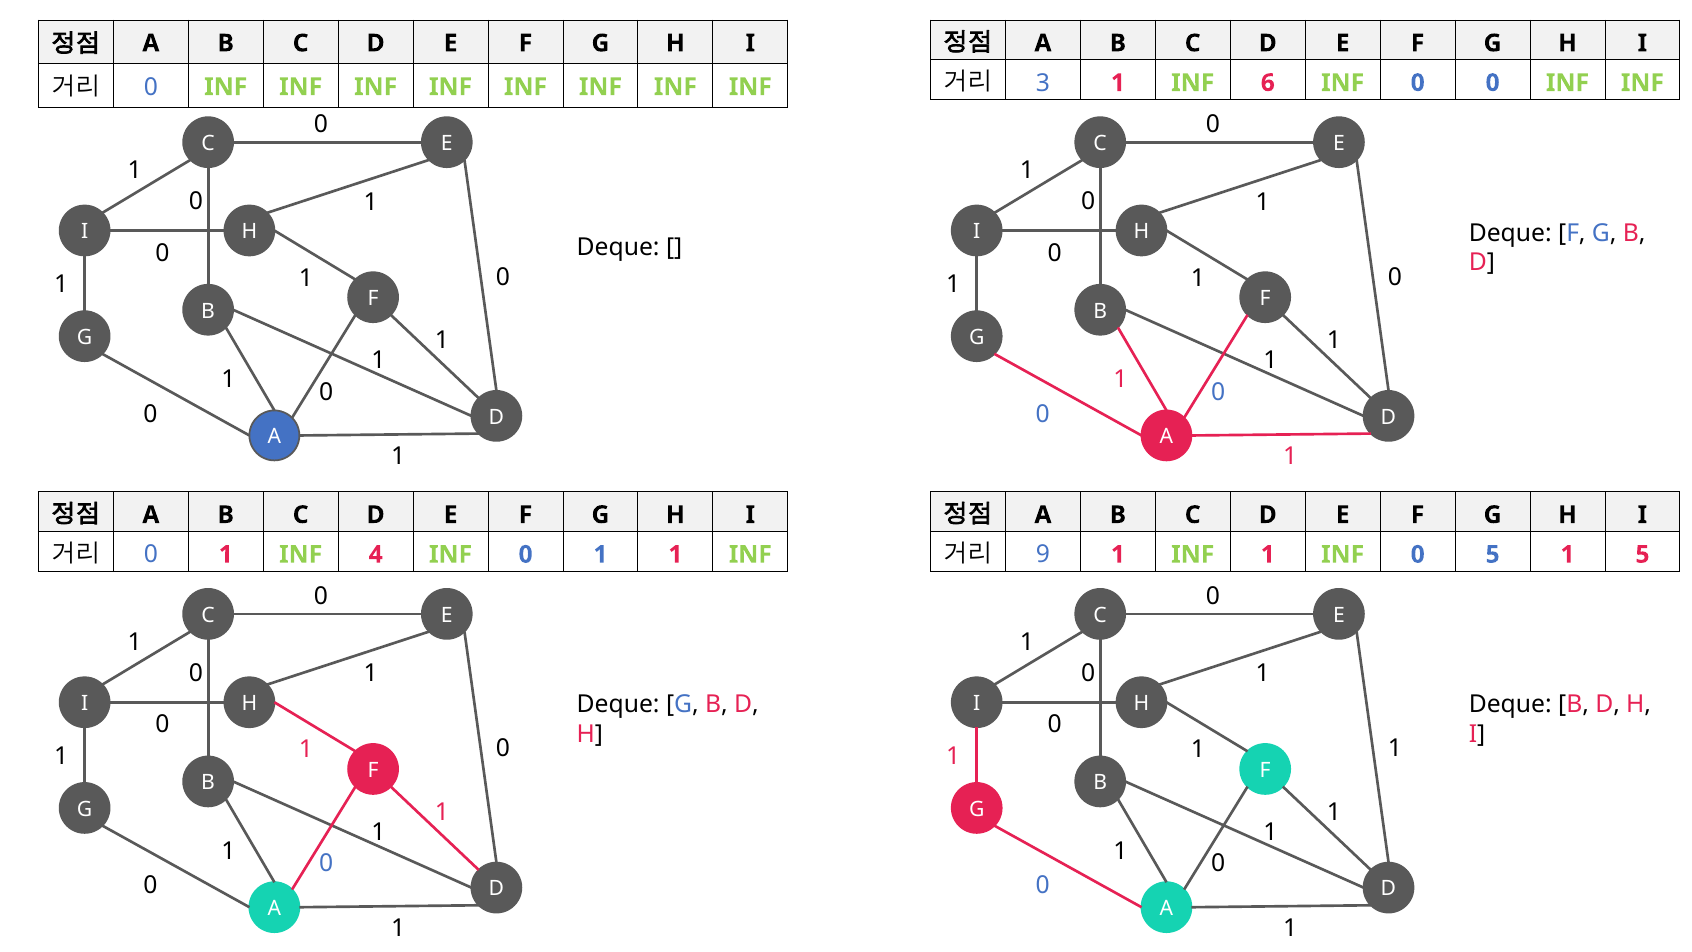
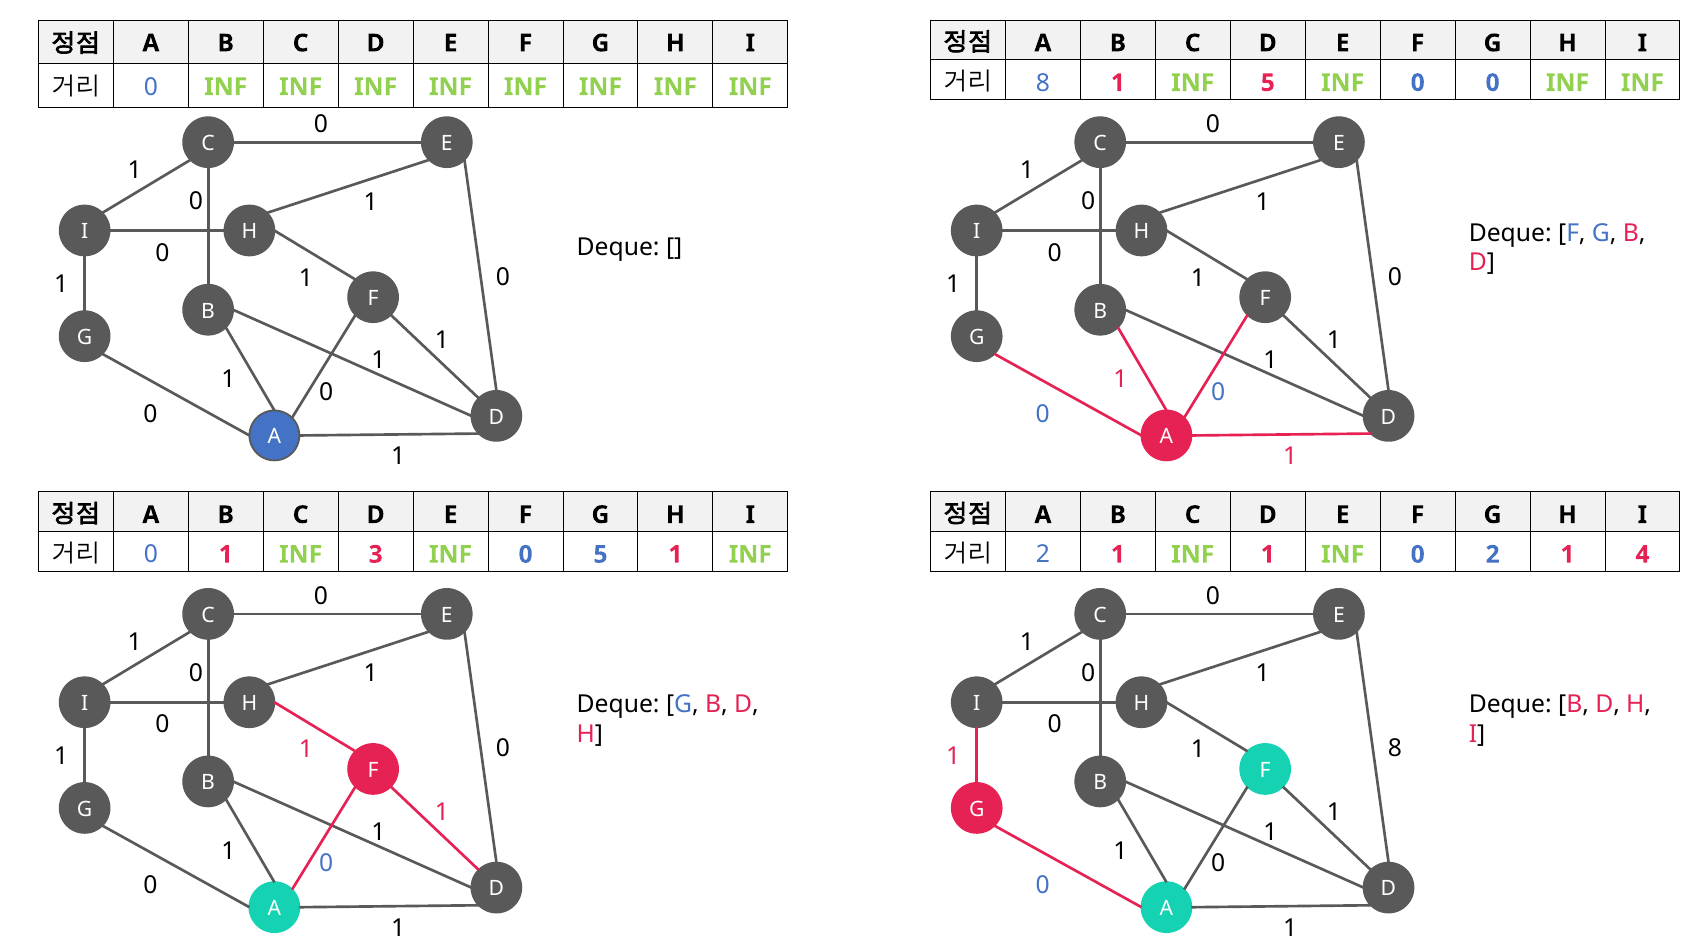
3 at (1043, 83): 3 -> 8
INF 6: 6 -> 5
4: 4 -> 3
INF 0 1: 1 -> 5
9 at (1043, 554): 9 -> 2
0 5: 5 -> 2
1 5: 5 -> 4
1 at (1395, 749): 1 -> 8
